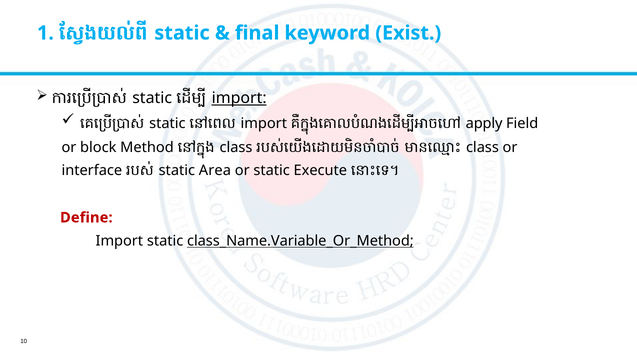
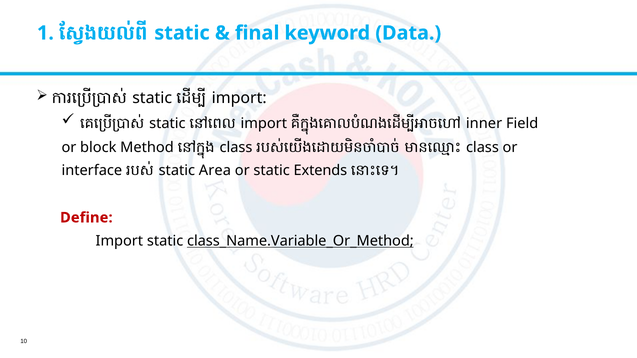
Exist: Exist -> Data
import at (239, 98) underline: present -> none
apply: apply -> inner
Execute: Execute -> Extends
